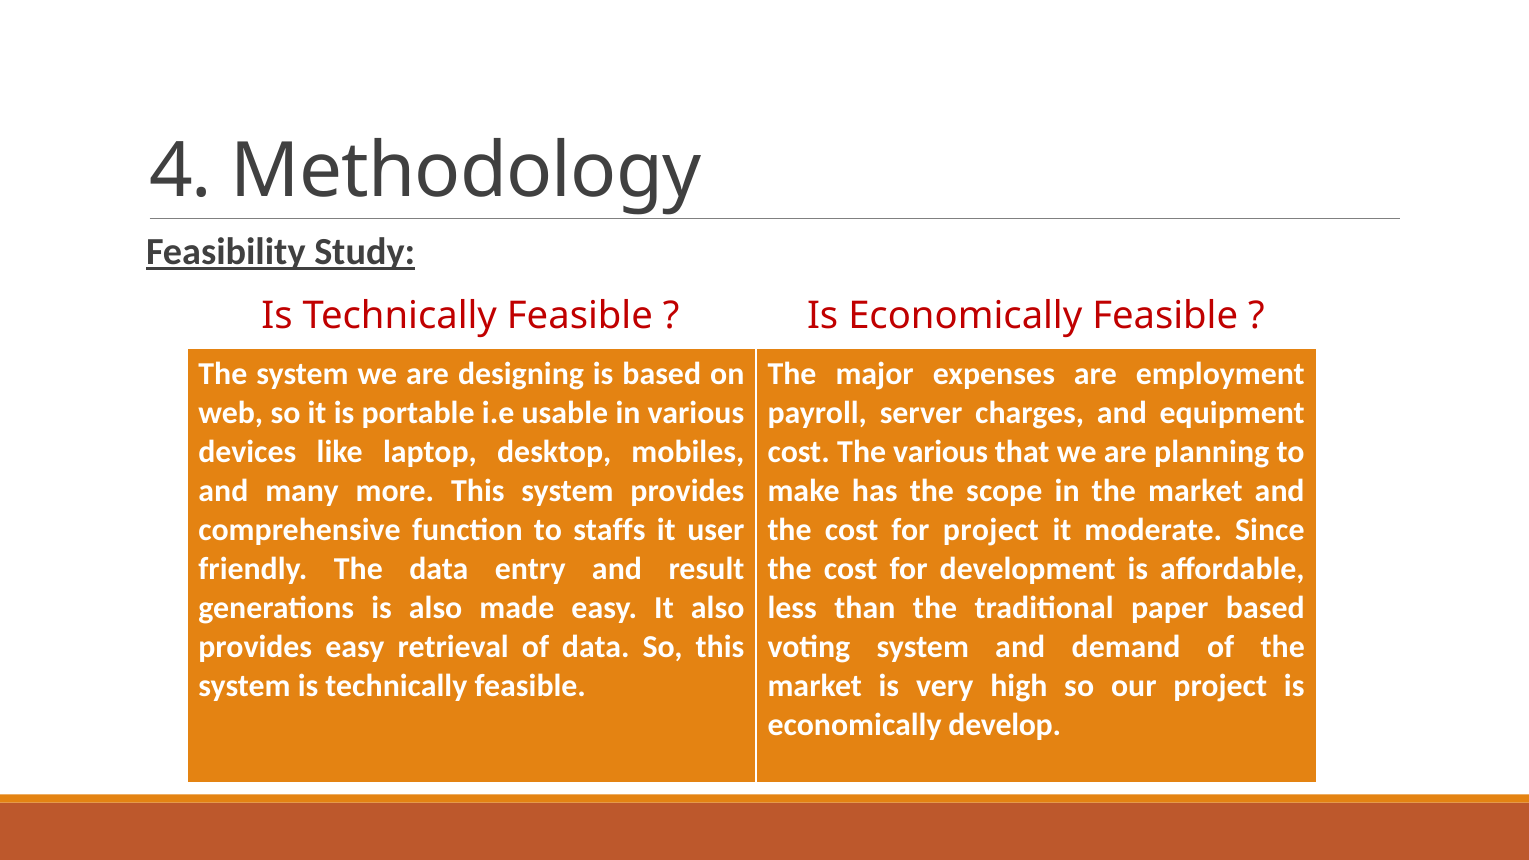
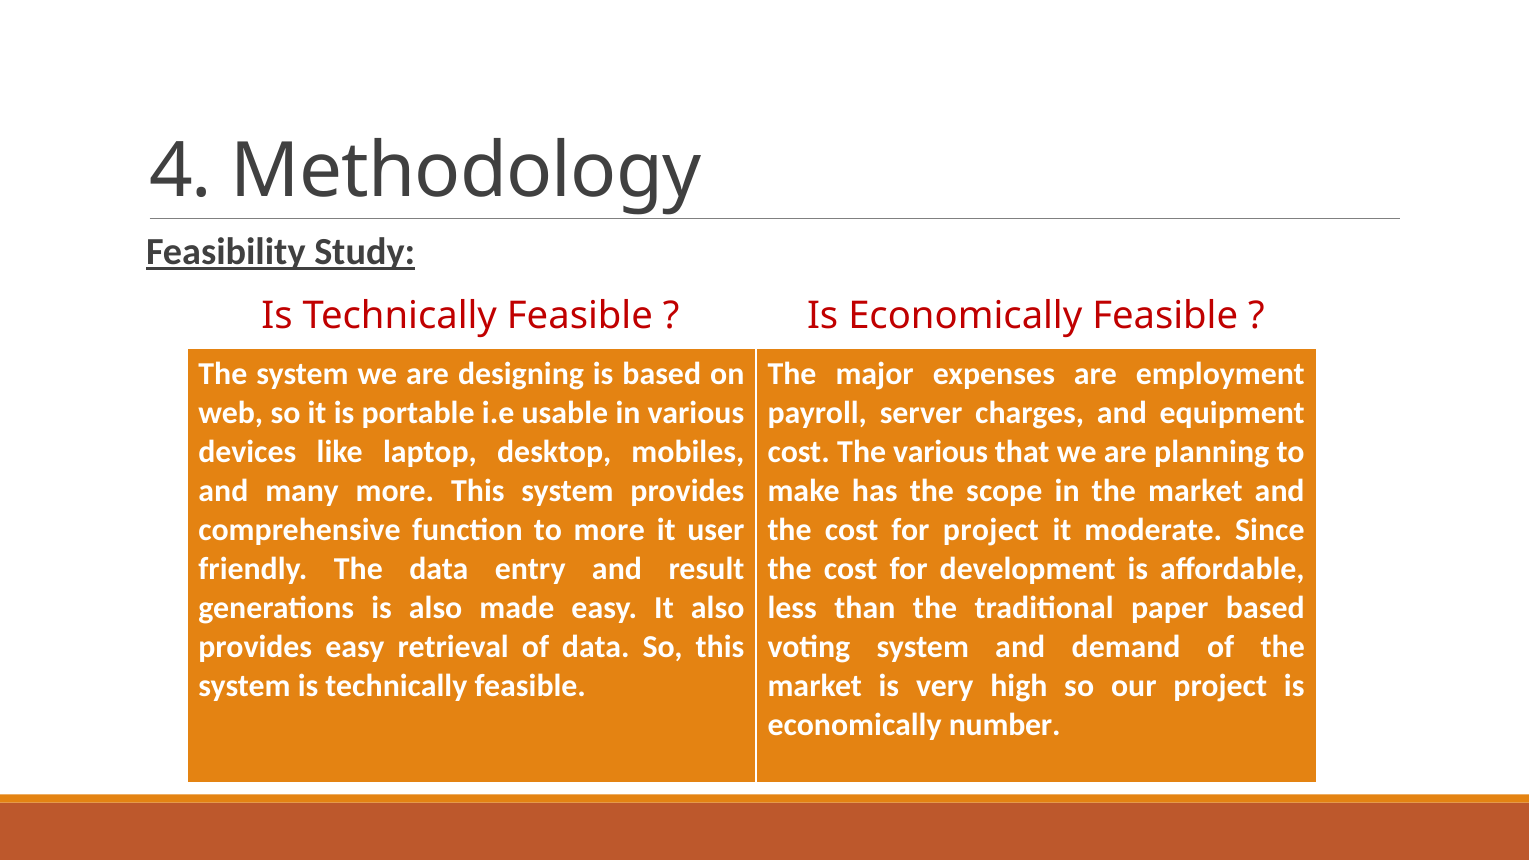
to staffs: staffs -> more
develop: develop -> number
